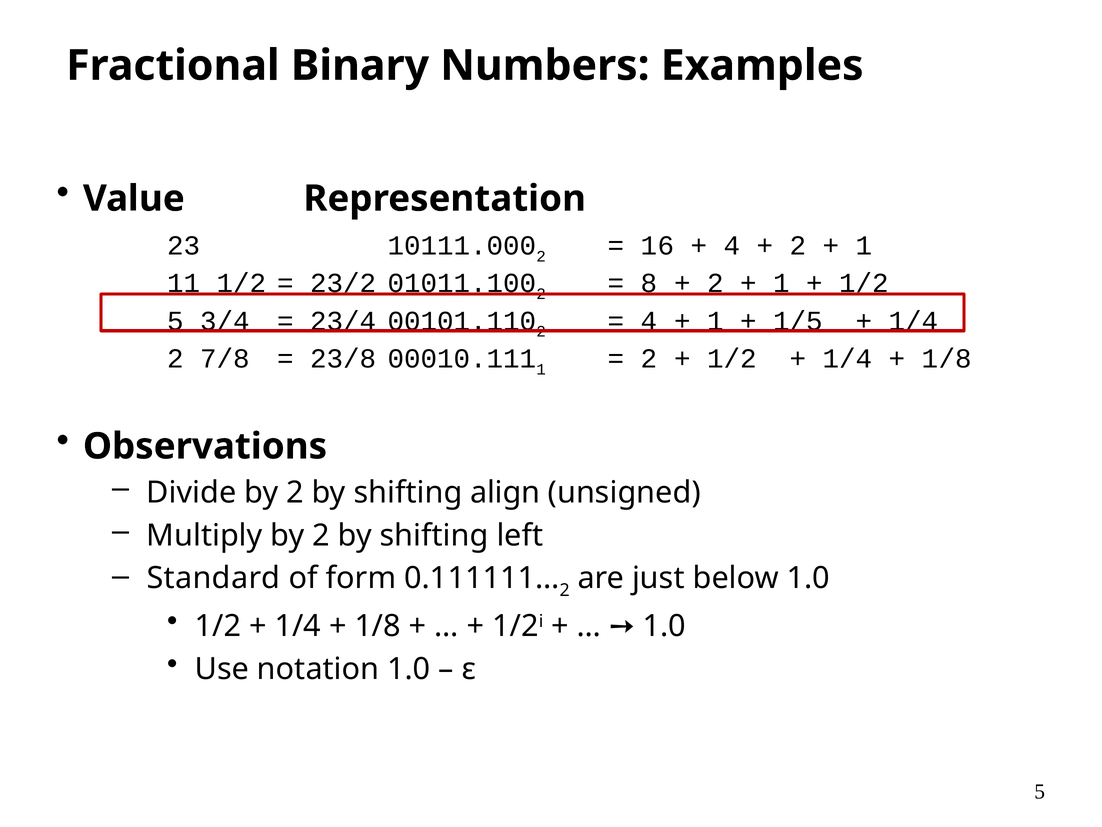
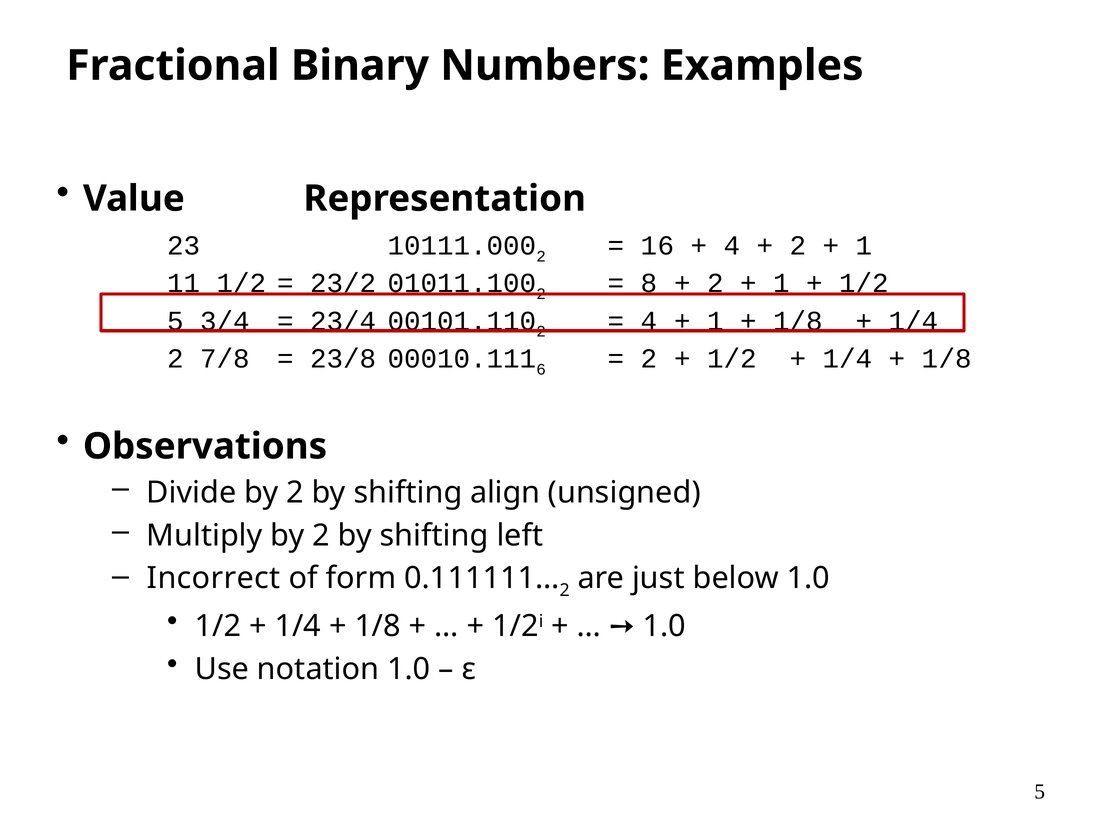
1/5 at (798, 321): 1/5 -> 1/8
1 at (541, 369): 1 -> 6
Standard: Standard -> Incorrect
